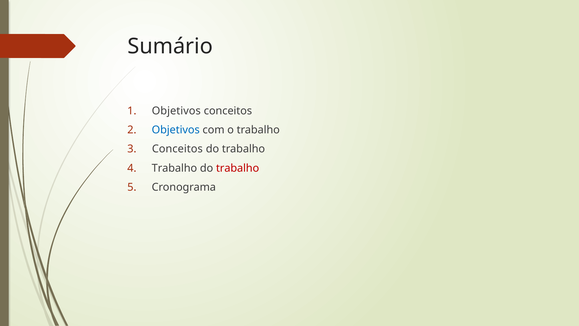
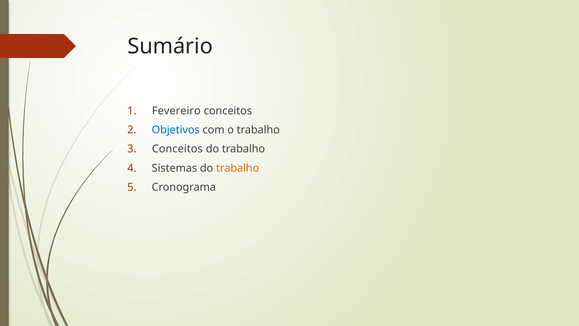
Objetivos at (176, 111): Objetivos -> Fevereiro
Trabalho at (174, 168): Trabalho -> Sistemas
trabalho at (238, 168) colour: red -> orange
